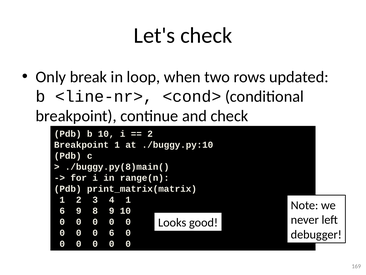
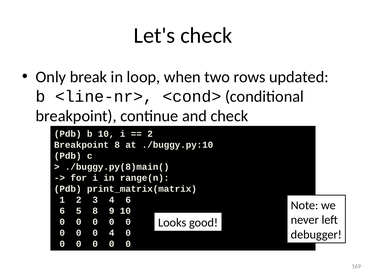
Breakpoint 1: 1 -> 8
4 1: 1 -> 6
6 9: 9 -> 5
0 6: 6 -> 4
